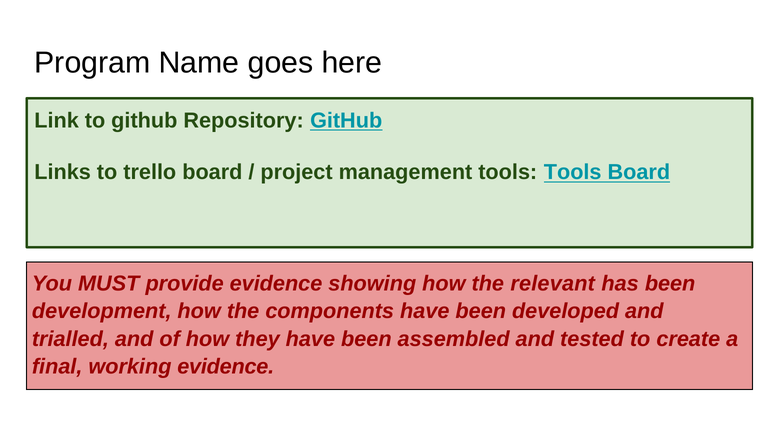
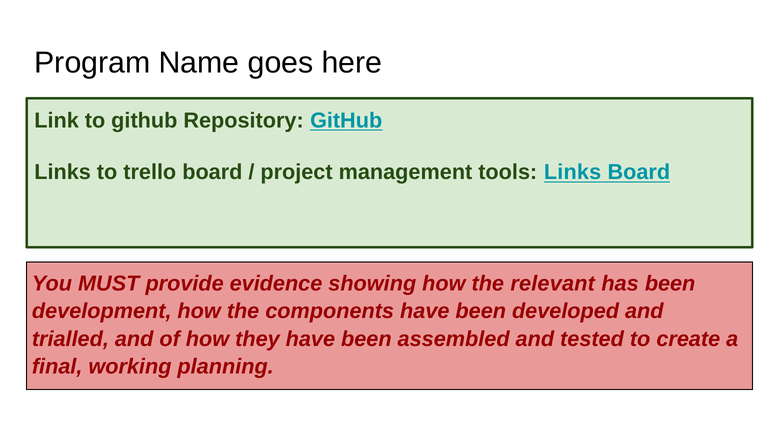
tools Tools: Tools -> Links
working evidence: evidence -> planning
